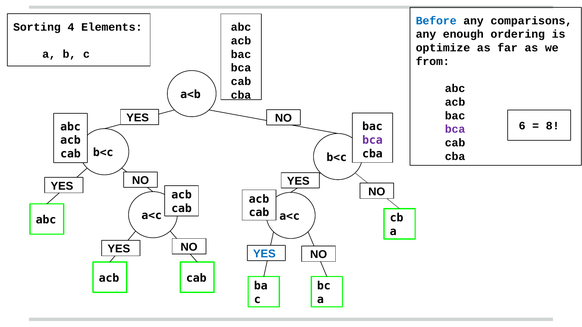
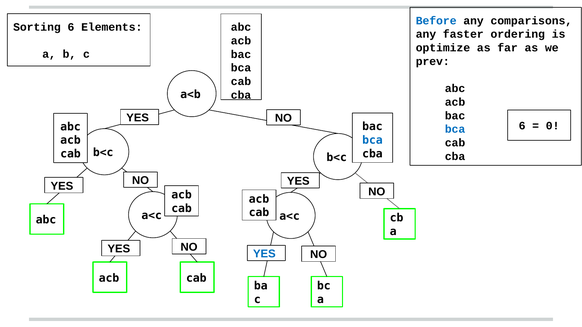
Sorting 4: 4 -> 6
enough: enough -> faster
from: from -> prev
8: 8 -> 0
bca at (455, 129) colour: purple -> blue
bca at (372, 140) colour: purple -> blue
